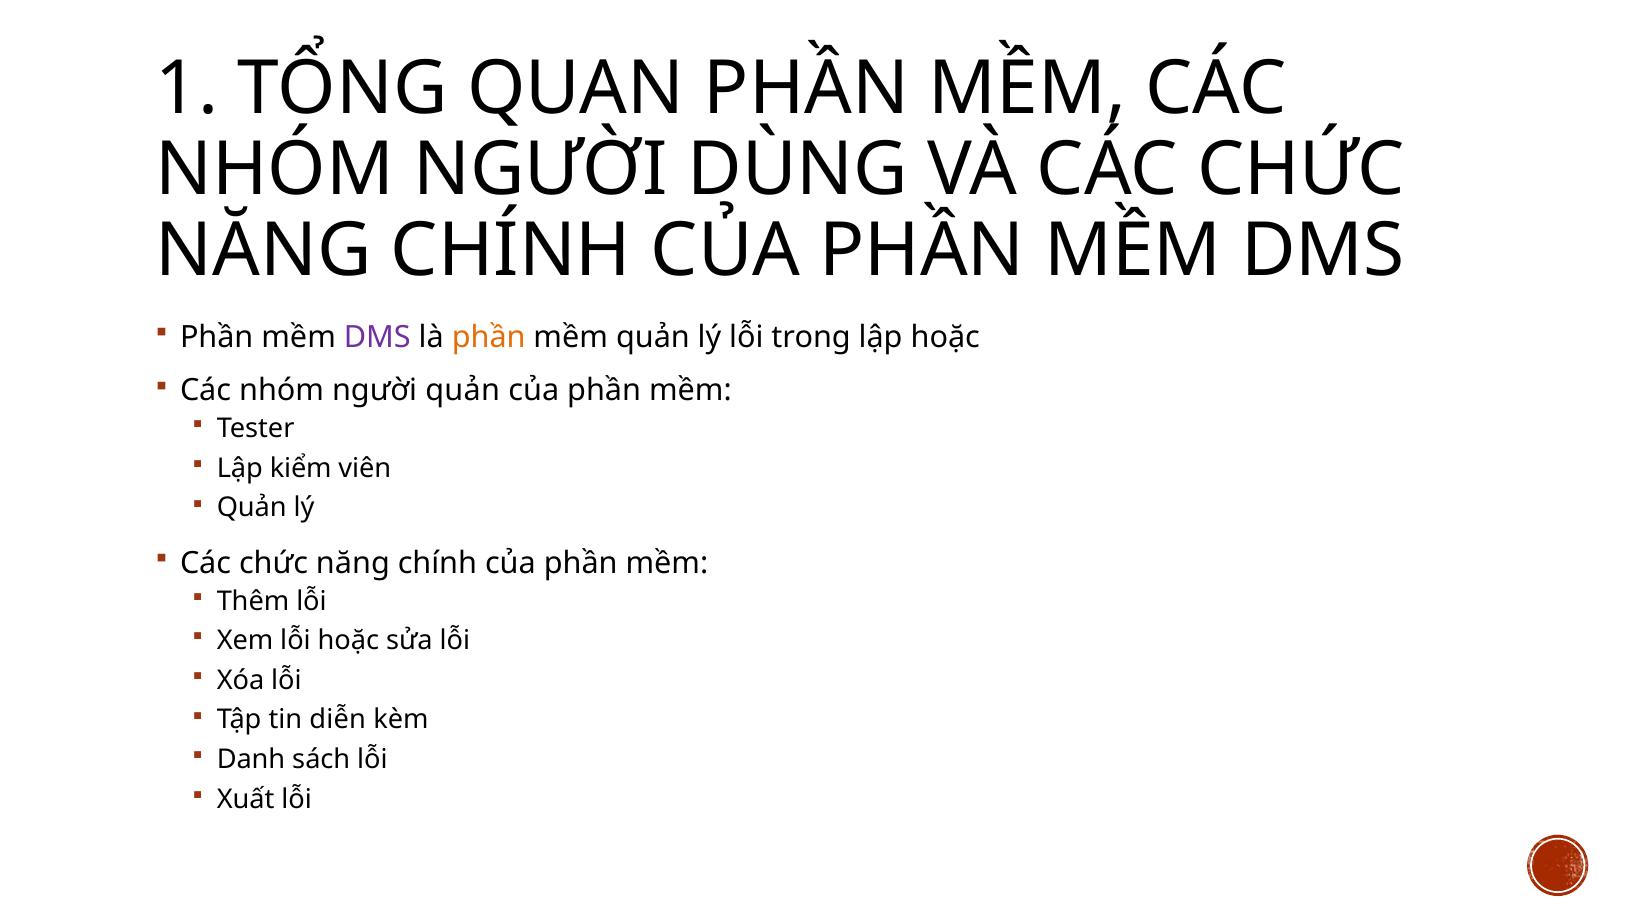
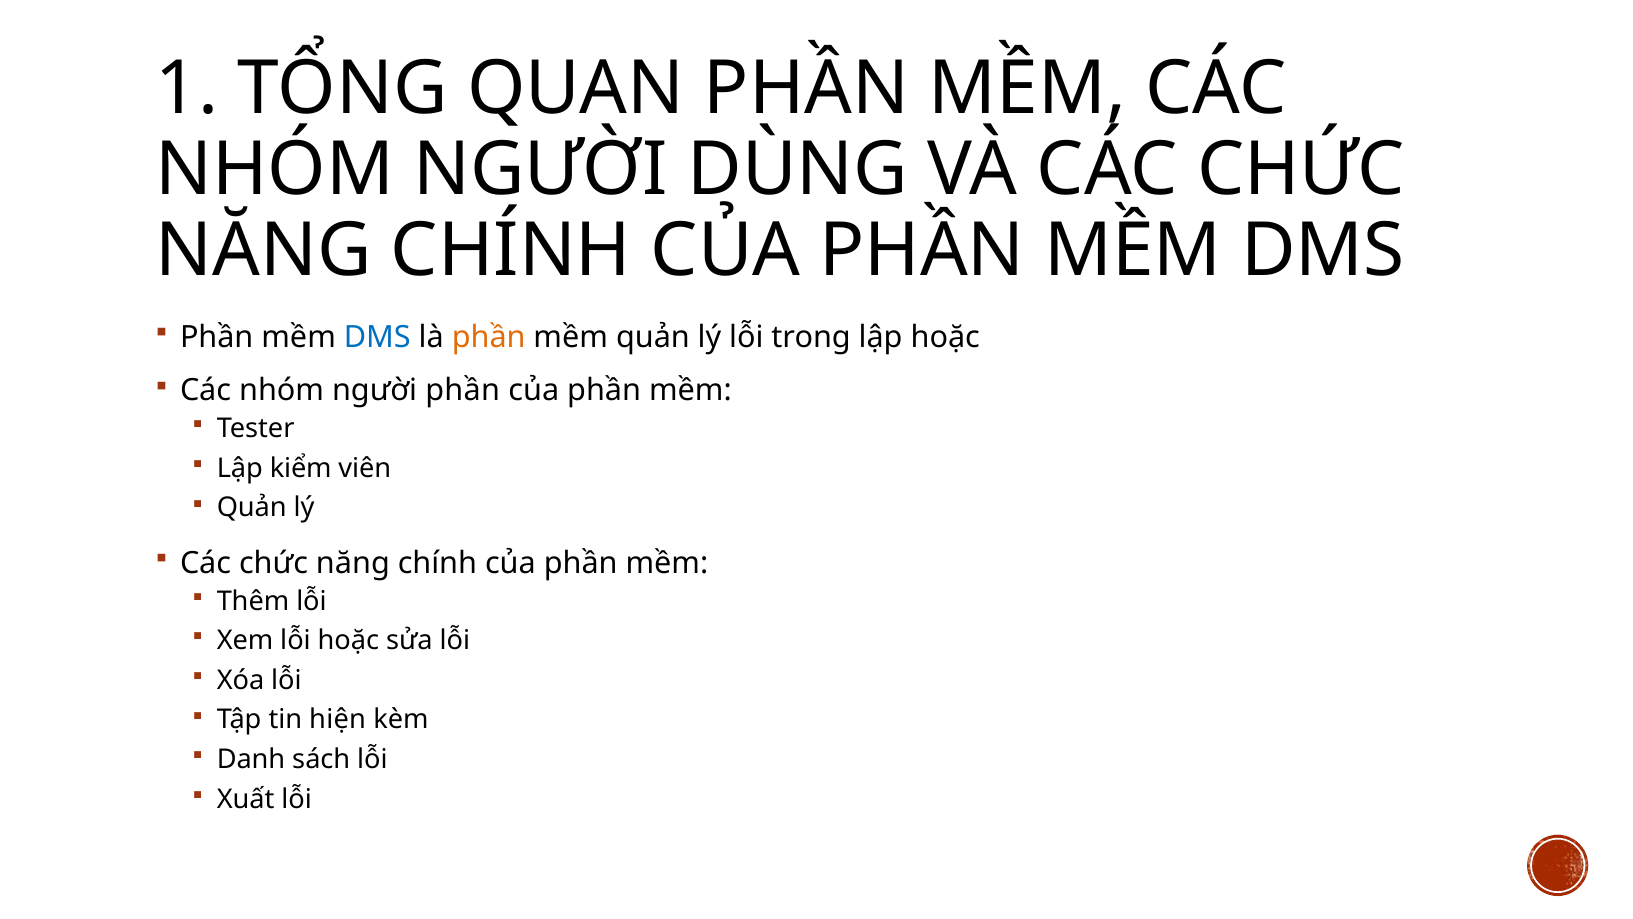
DMS at (377, 337) colour: purple -> blue
người quản: quản -> phần
diễn: diễn -> hiện
